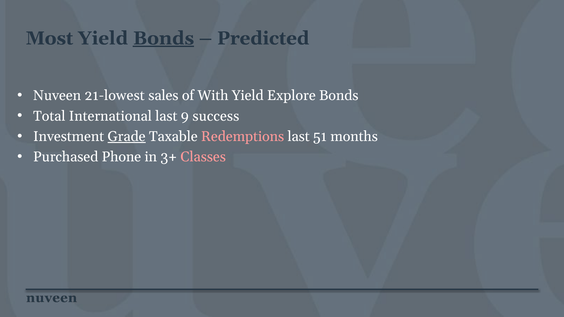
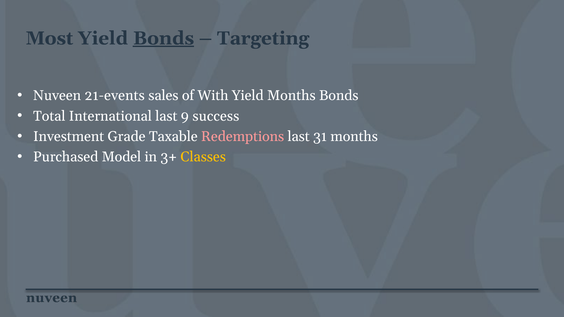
Predicted: Predicted -> Targeting
21-lowest: 21-lowest -> 21-events
Yield Explore: Explore -> Months
Grade underline: present -> none
51: 51 -> 31
Phone: Phone -> Model
Classes colour: pink -> yellow
